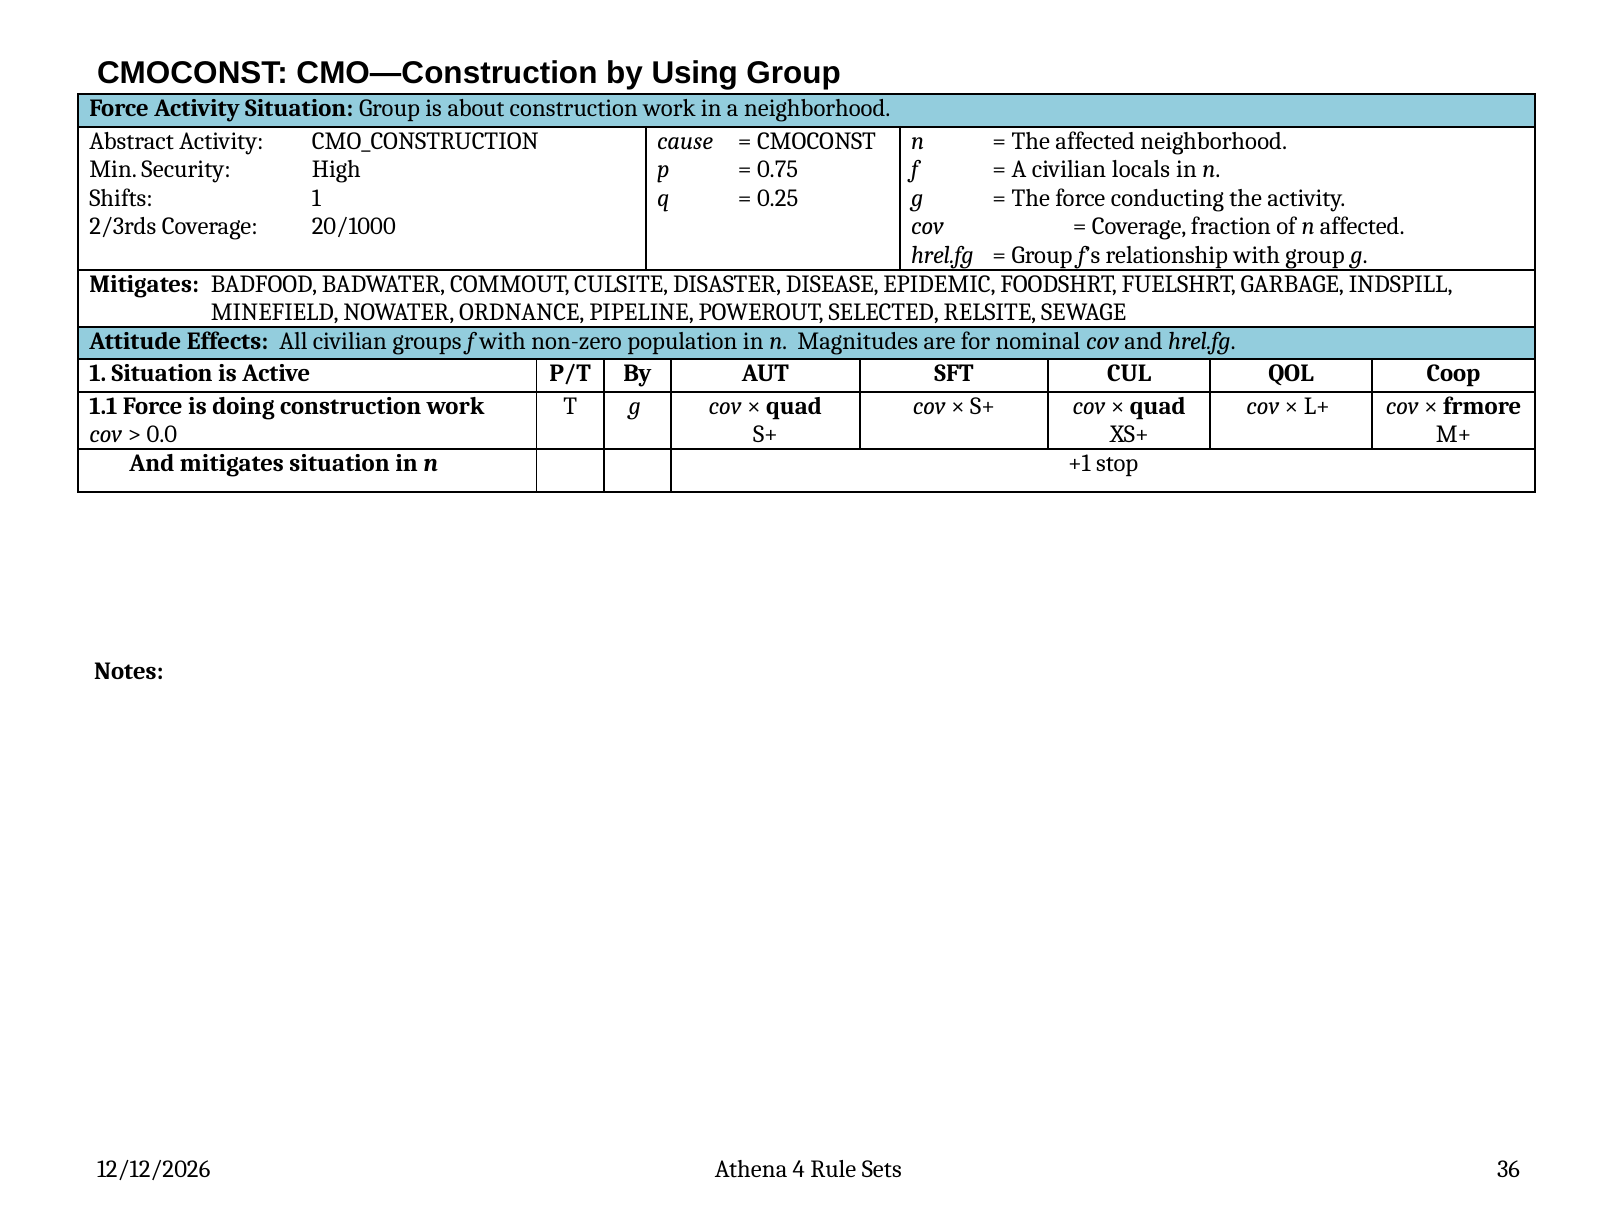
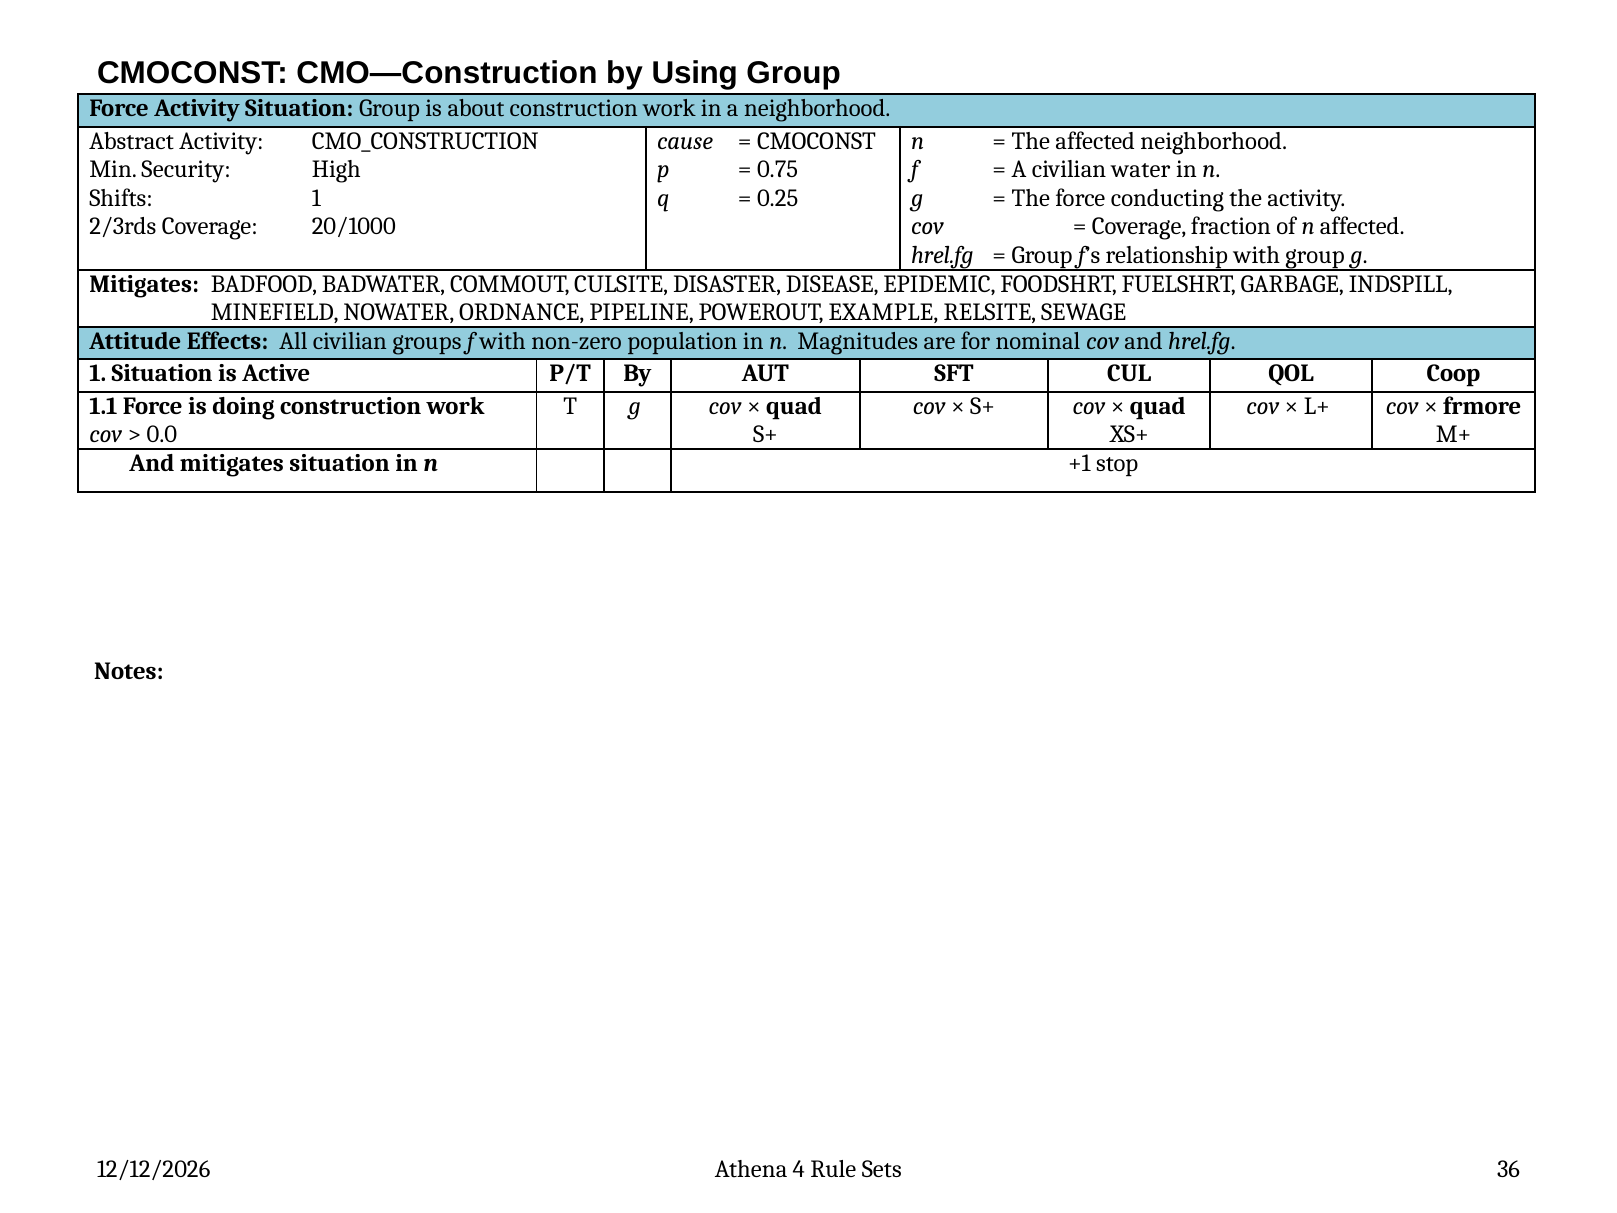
locals: locals -> water
SELECTED: SELECTED -> EXAMPLE
